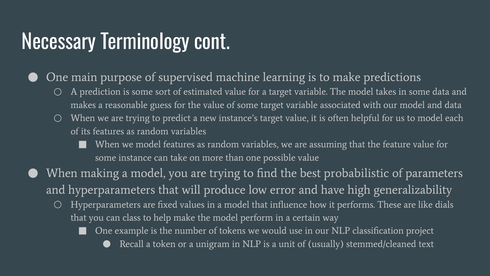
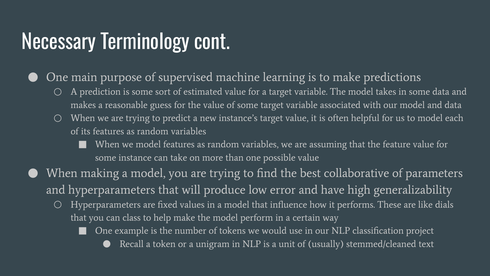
probabilistic: probabilistic -> collaborative
